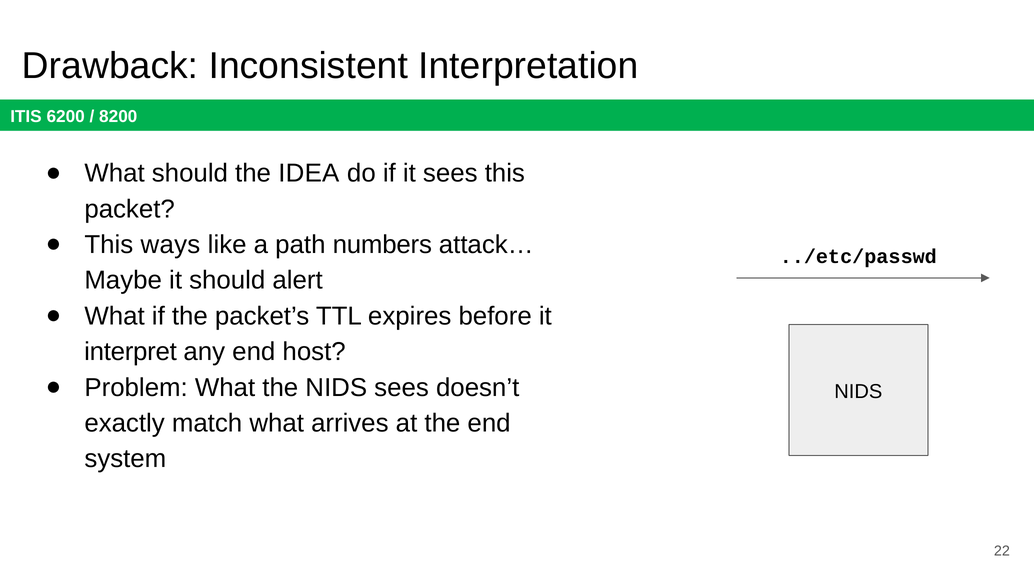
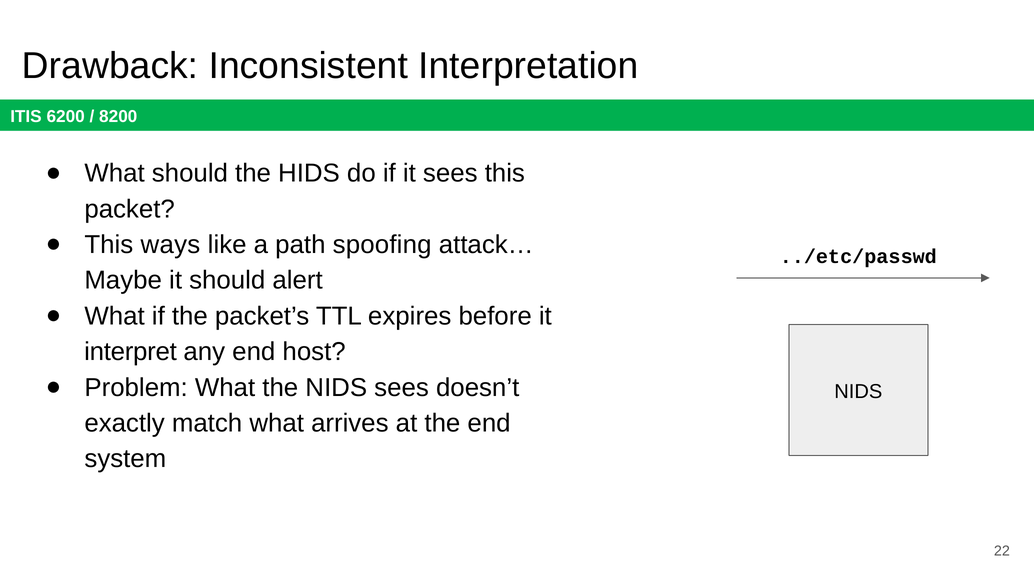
IDEA: IDEA -> HIDS
numbers: numbers -> spoofing
